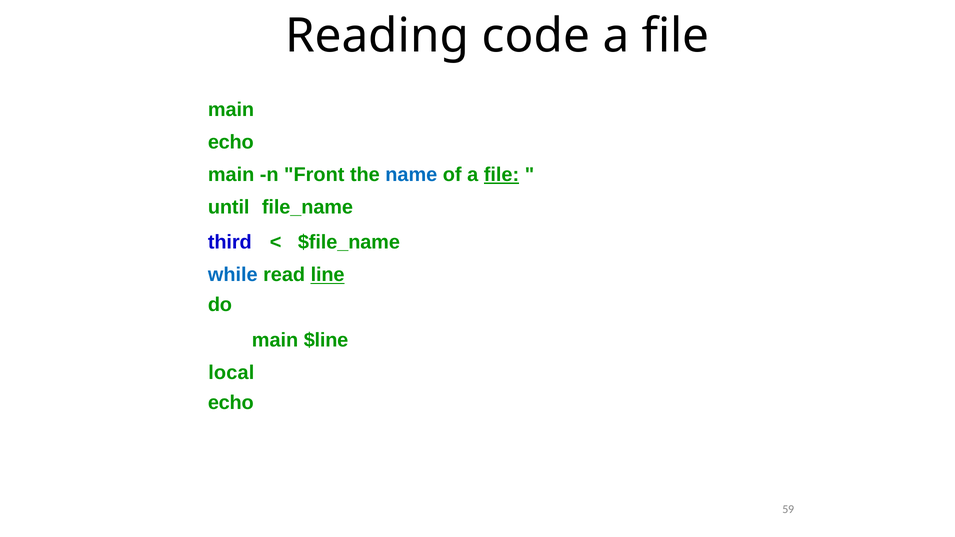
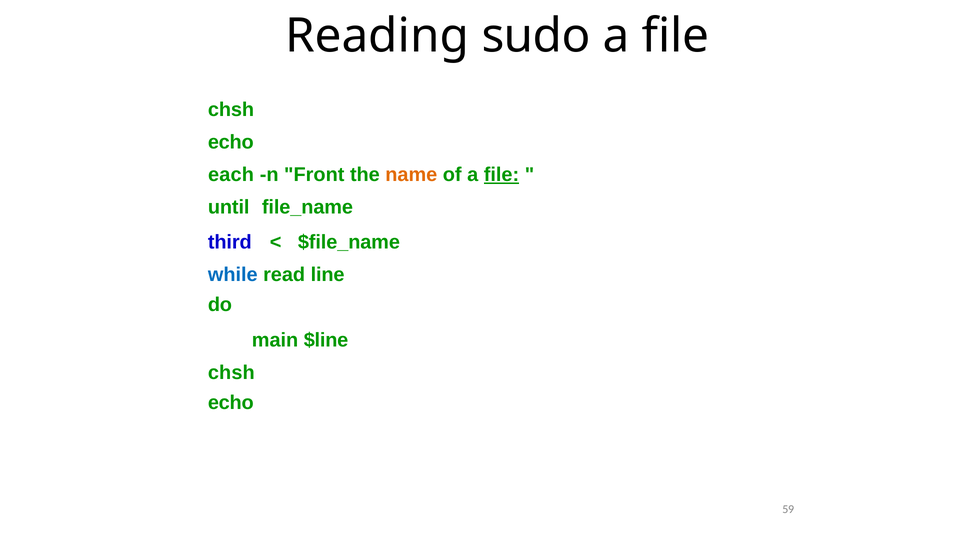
code: code -> sudo
main at (231, 110): main -> chsh
main at (231, 175): main -> each
name colour: blue -> orange
line underline: present -> none
local at (231, 373): local -> chsh
